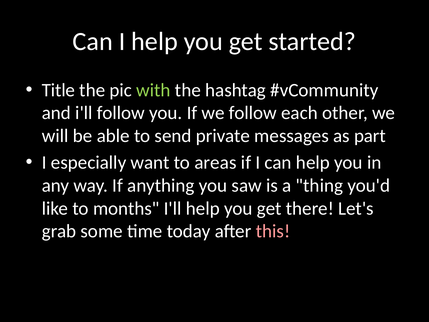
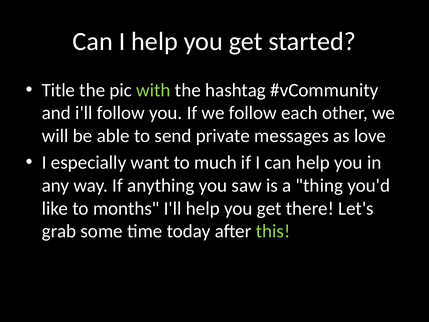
part: part -> love
areas: areas -> much
this colour: pink -> light green
